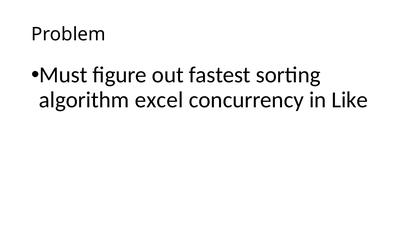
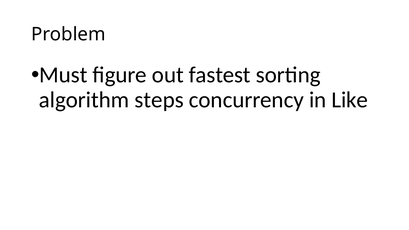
excel: excel -> steps
